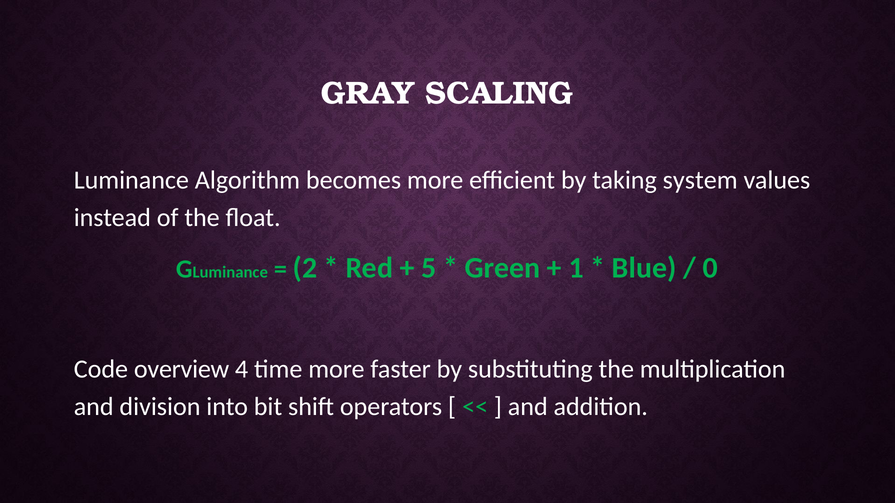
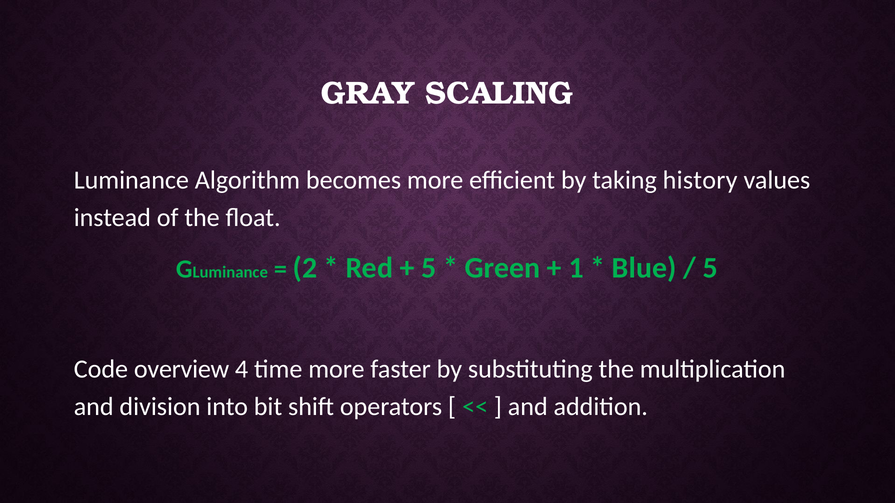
system: system -> history
0 at (710, 268): 0 -> 5
